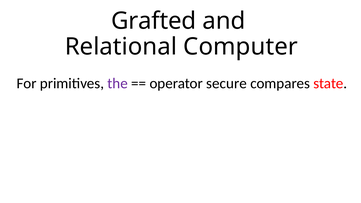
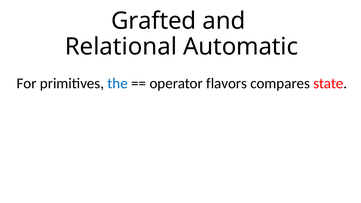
Computer: Computer -> Automatic
the colour: purple -> blue
secure: secure -> flavors
